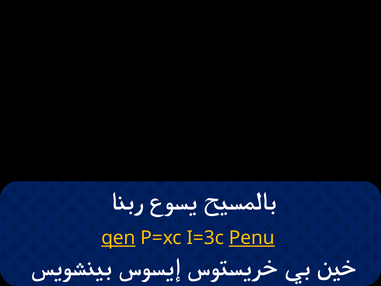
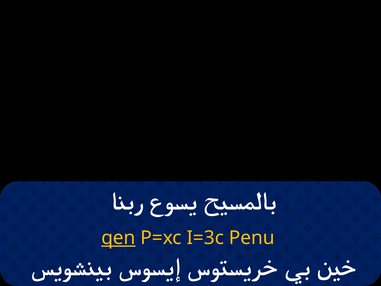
Penu underline: present -> none
